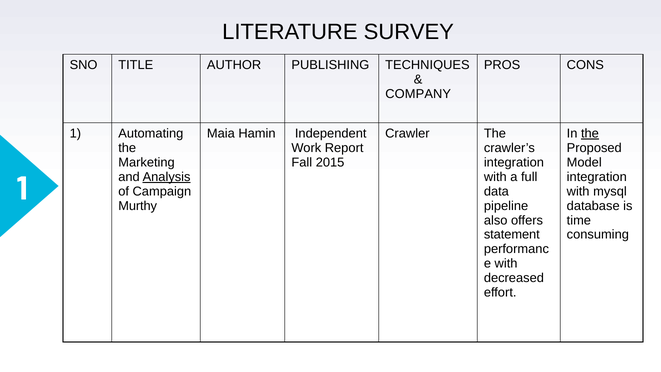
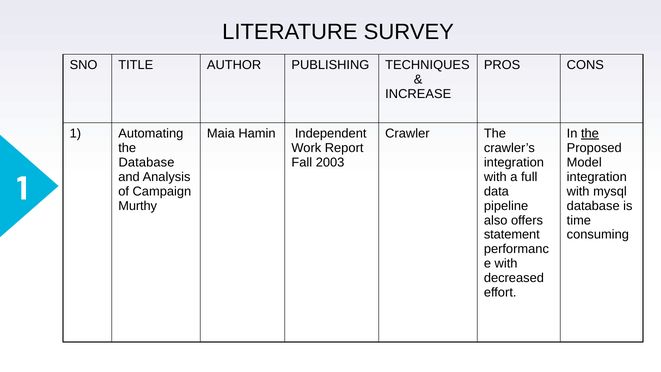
COMPANY: COMPANY -> INCREASE
Marketing at (147, 162): Marketing -> Database
2015: 2015 -> 2003
Analysis underline: present -> none
